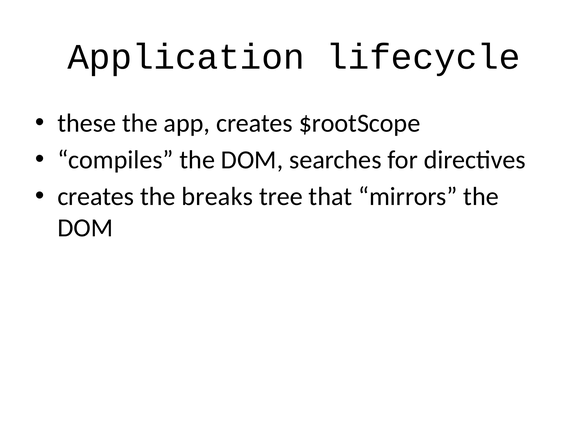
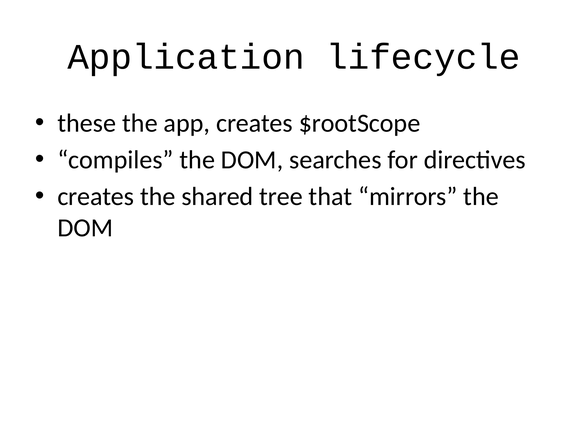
breaks: breaks -> shared
